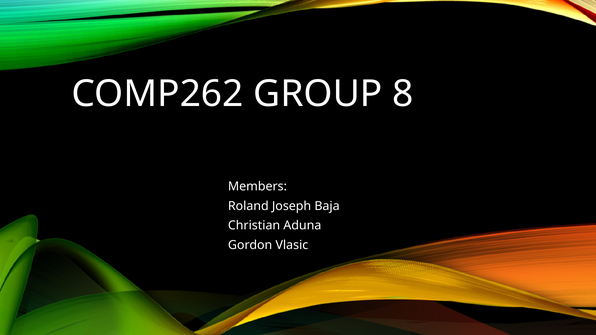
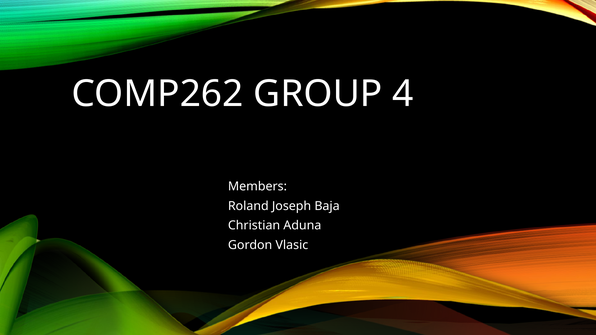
8: 8 -> 4
